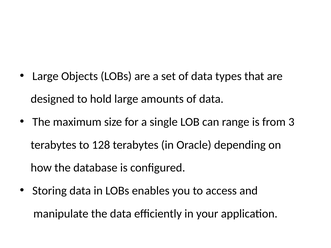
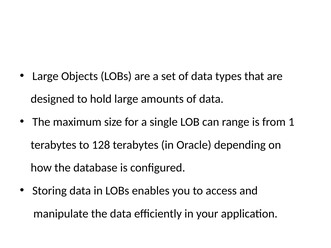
3: 3 -> 1
